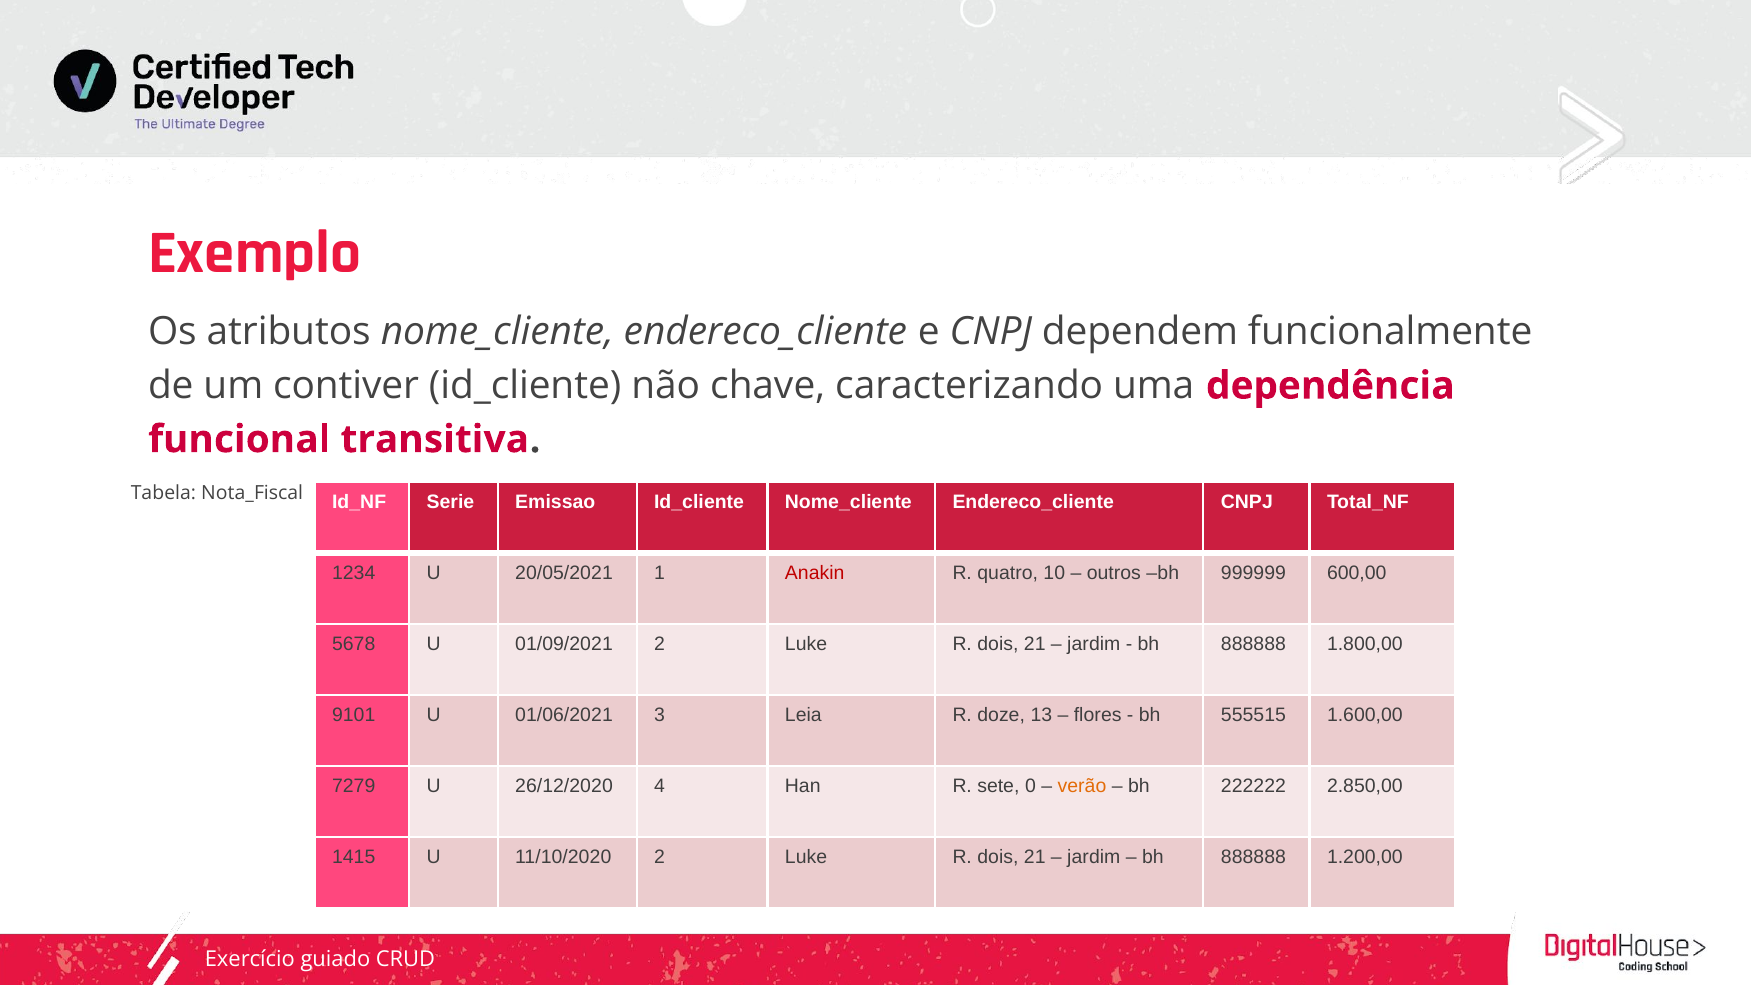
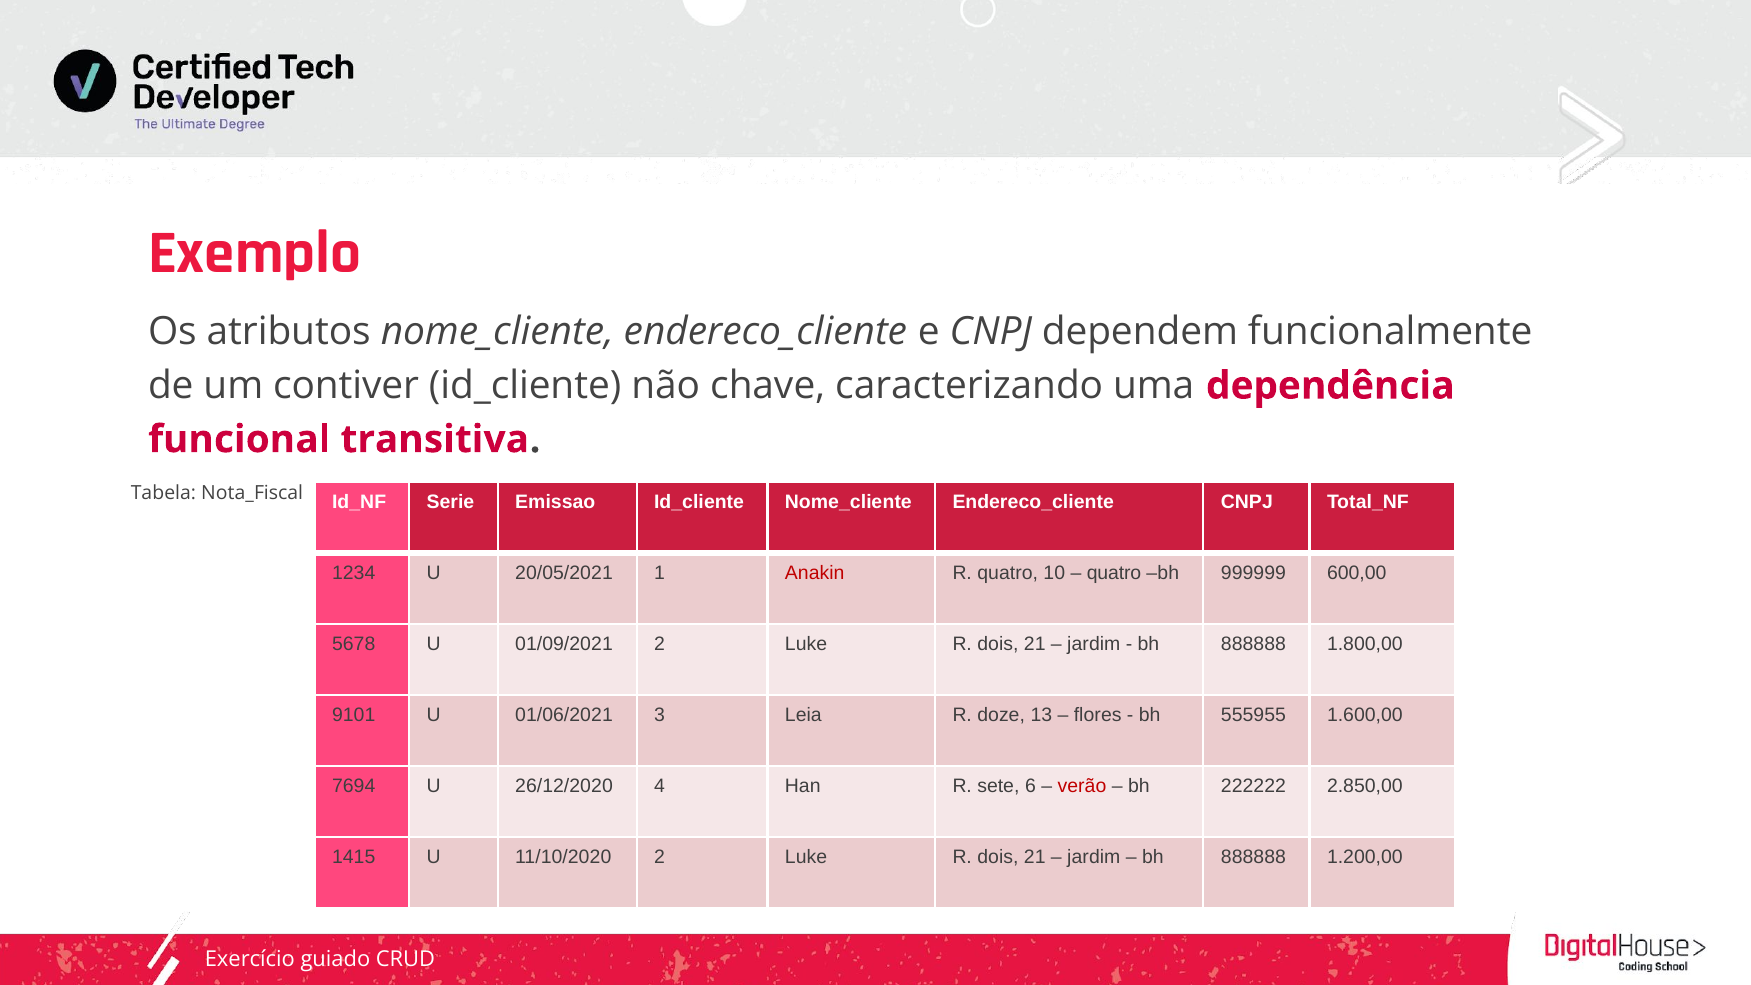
outros at (1114, 573): outros -> quatro
555515: 555515 -> 555955
7279: 7279 -> 7694
0: 0 -> 6
verão colour: orange -> red
